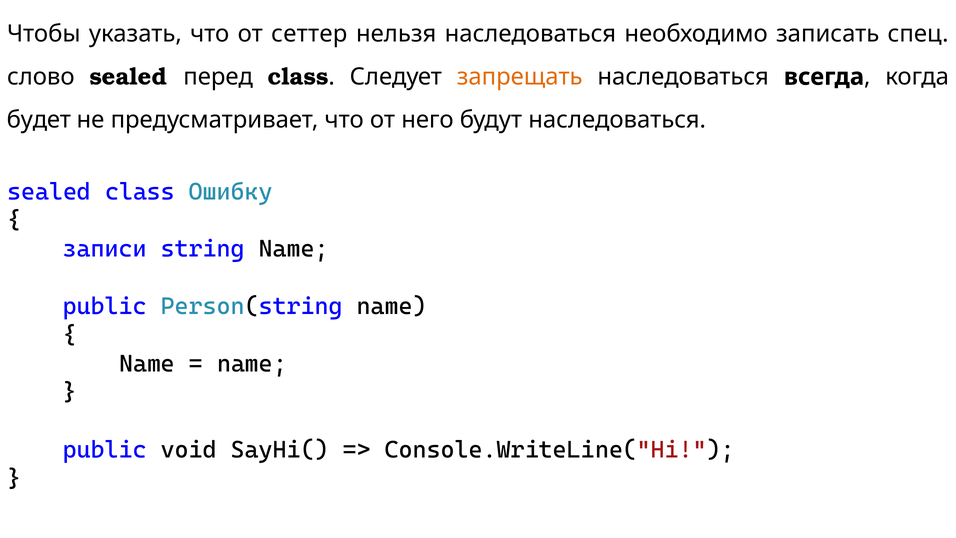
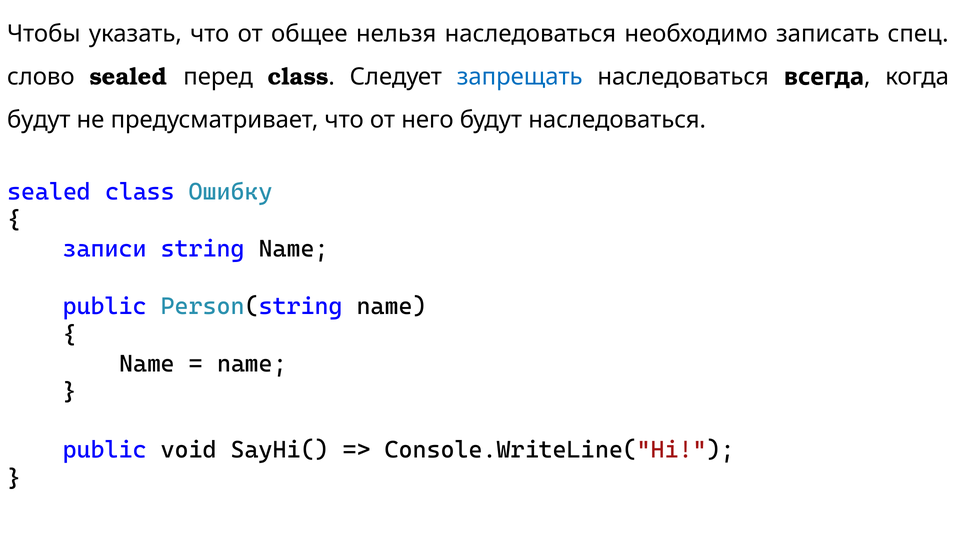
сеттер: сеттер -> общее
запрещать colour: orange -> blue
будет at (39, 120): будет -> будут
